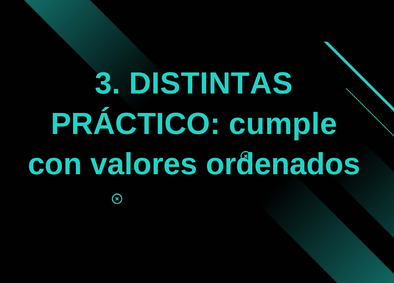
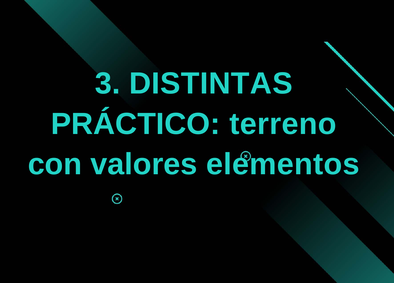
cumple: cumple -> terreno
ordenados: ordenados -> elementos
